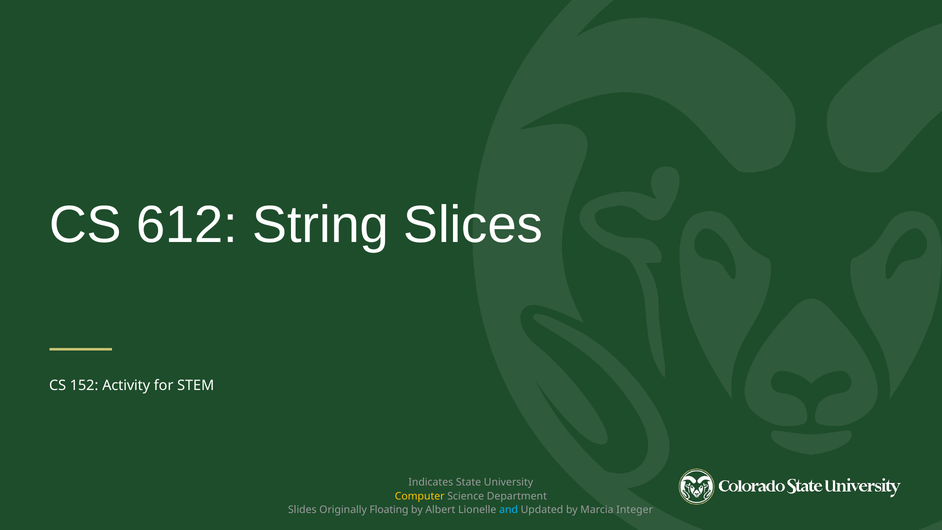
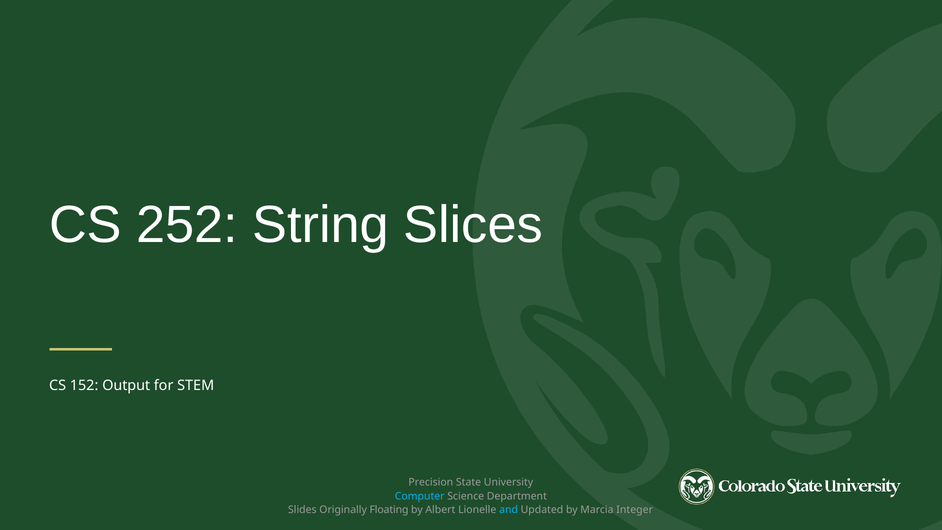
612: 612 -> 252
Activity: Activity -> Output
Indicates: Indicates -> Precision
Computer colour: yellow -> light blue
